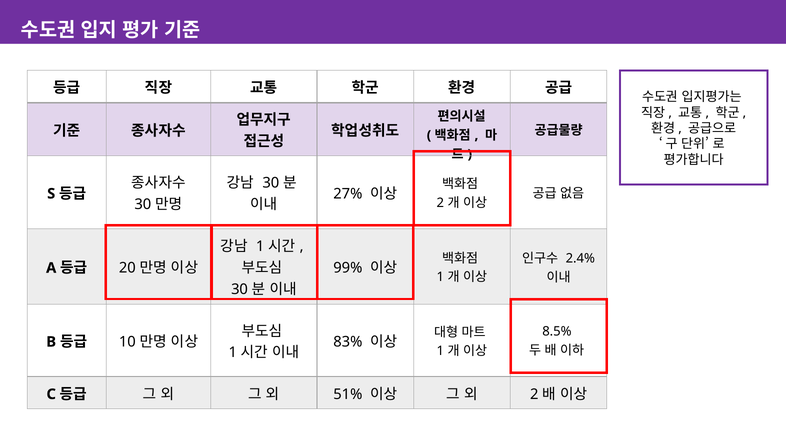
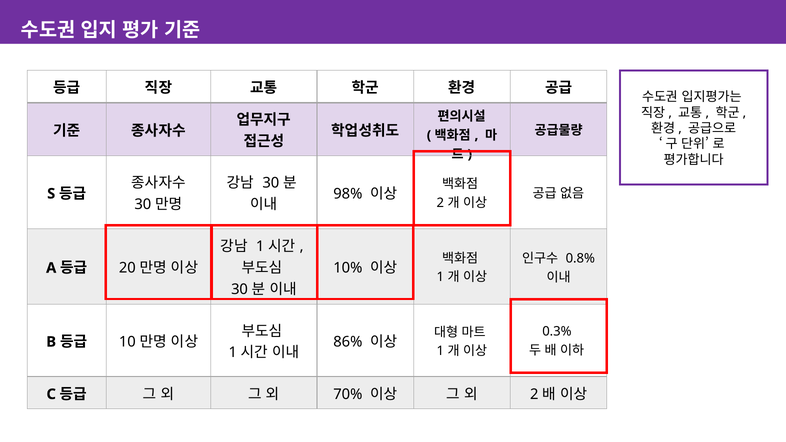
27%: 27% -> 98%
2.4%: 2.4% -> 0.8%
99%: 99% -> 10%
8.5%: 8.5% -> 0.3%
83%: 83% -> 86%
51%: 51% -> 70%
